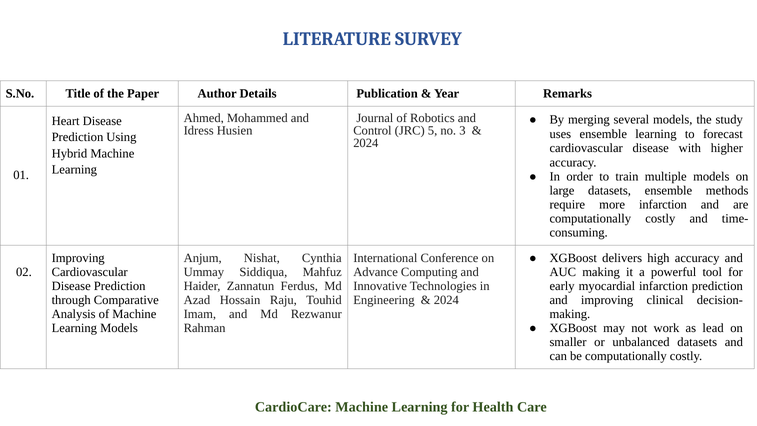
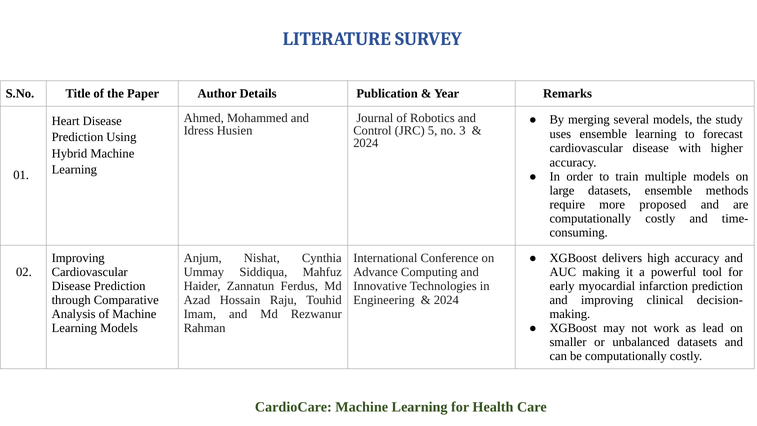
more infarction: infarction -> proposed
